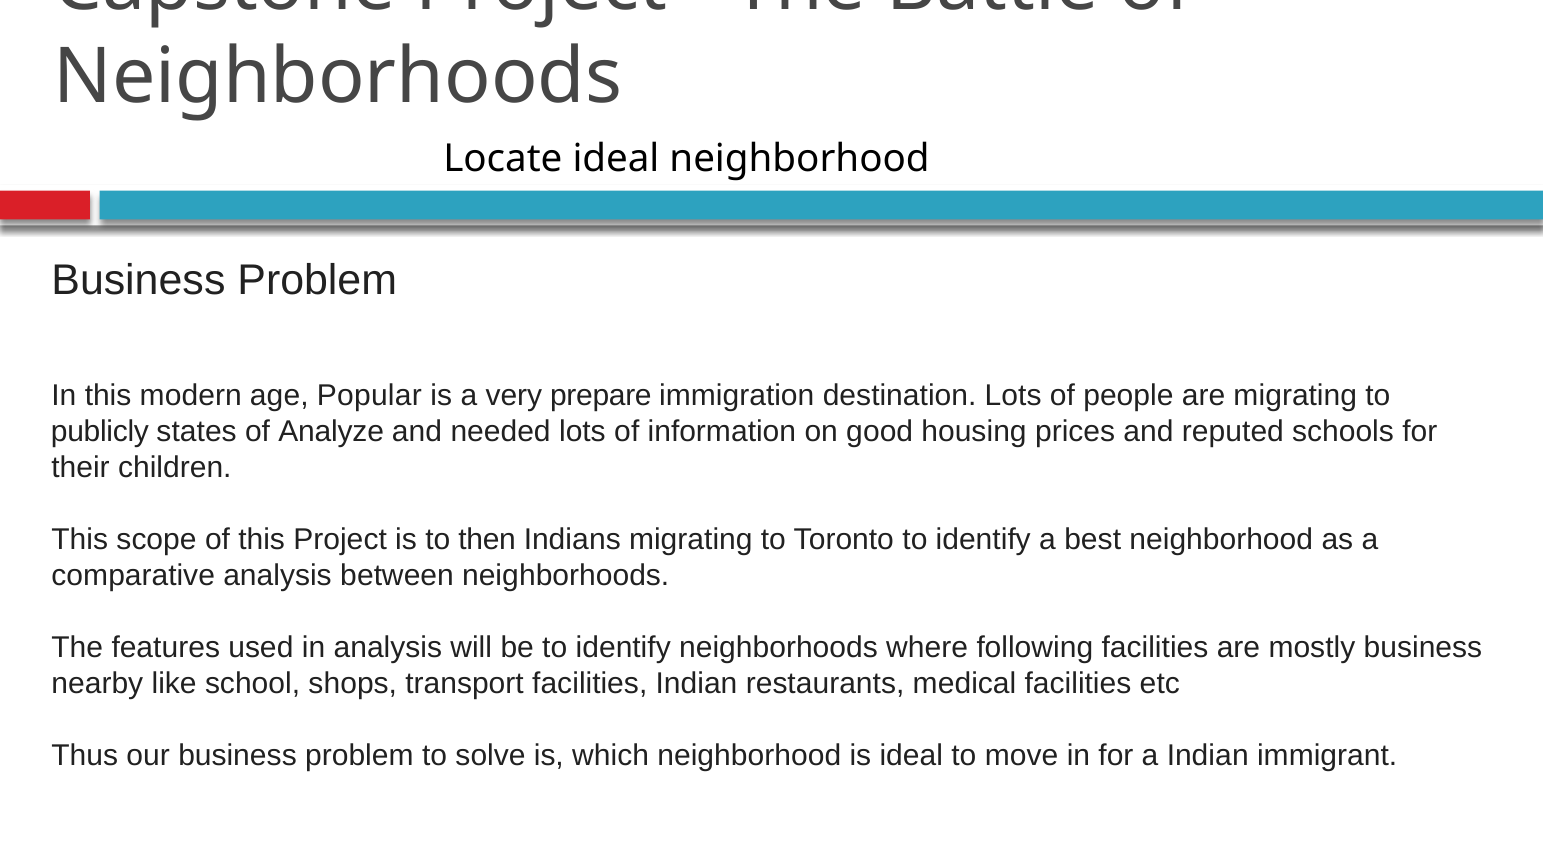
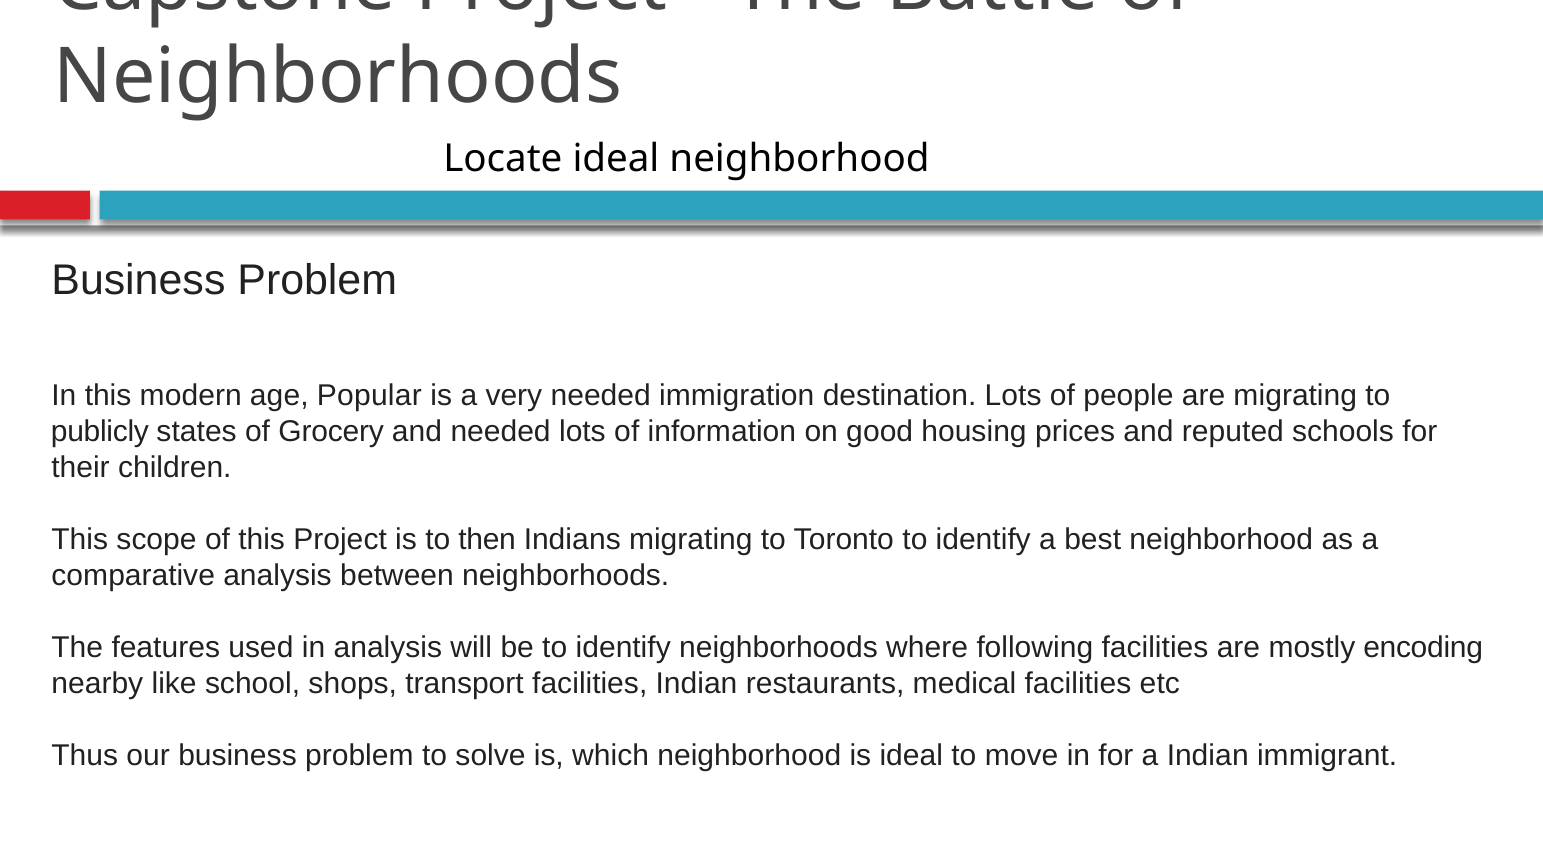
very prepare: prepare -> needed
Analyze: Analyze -> Grocery
mostly business: business -> encoding
